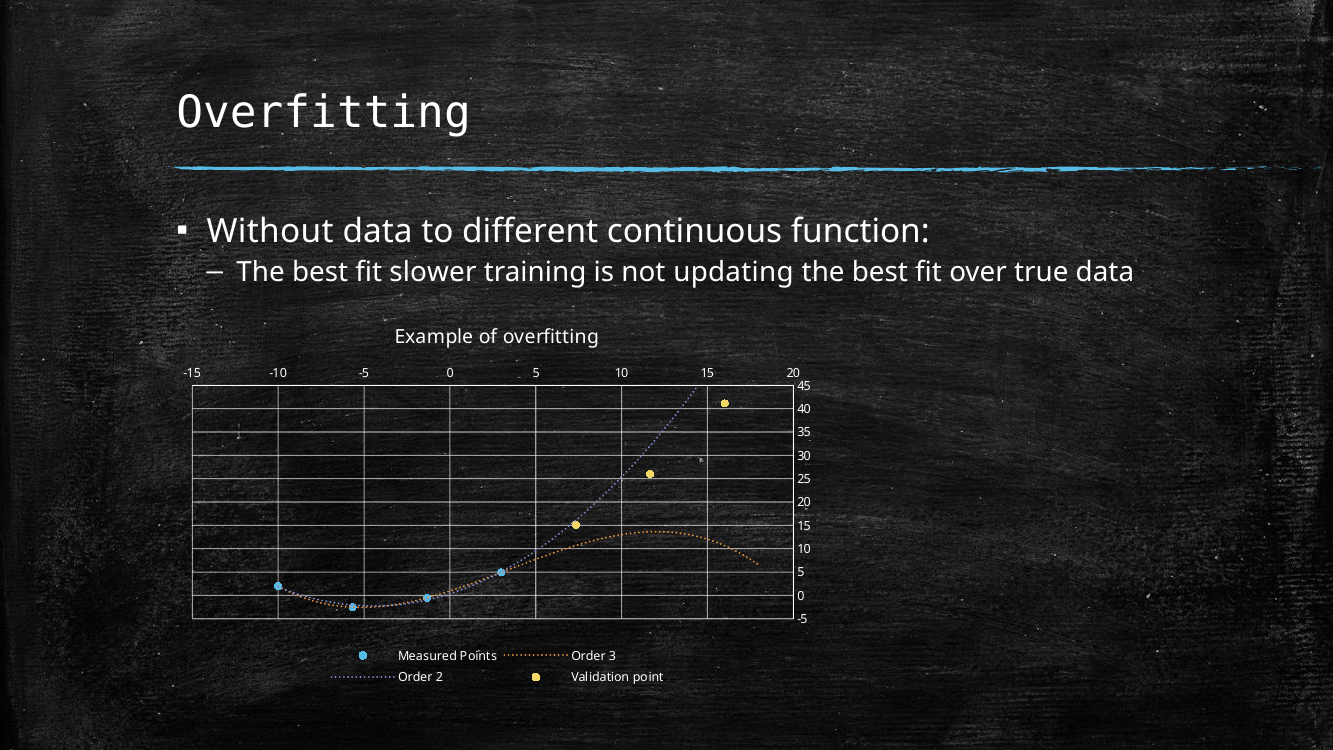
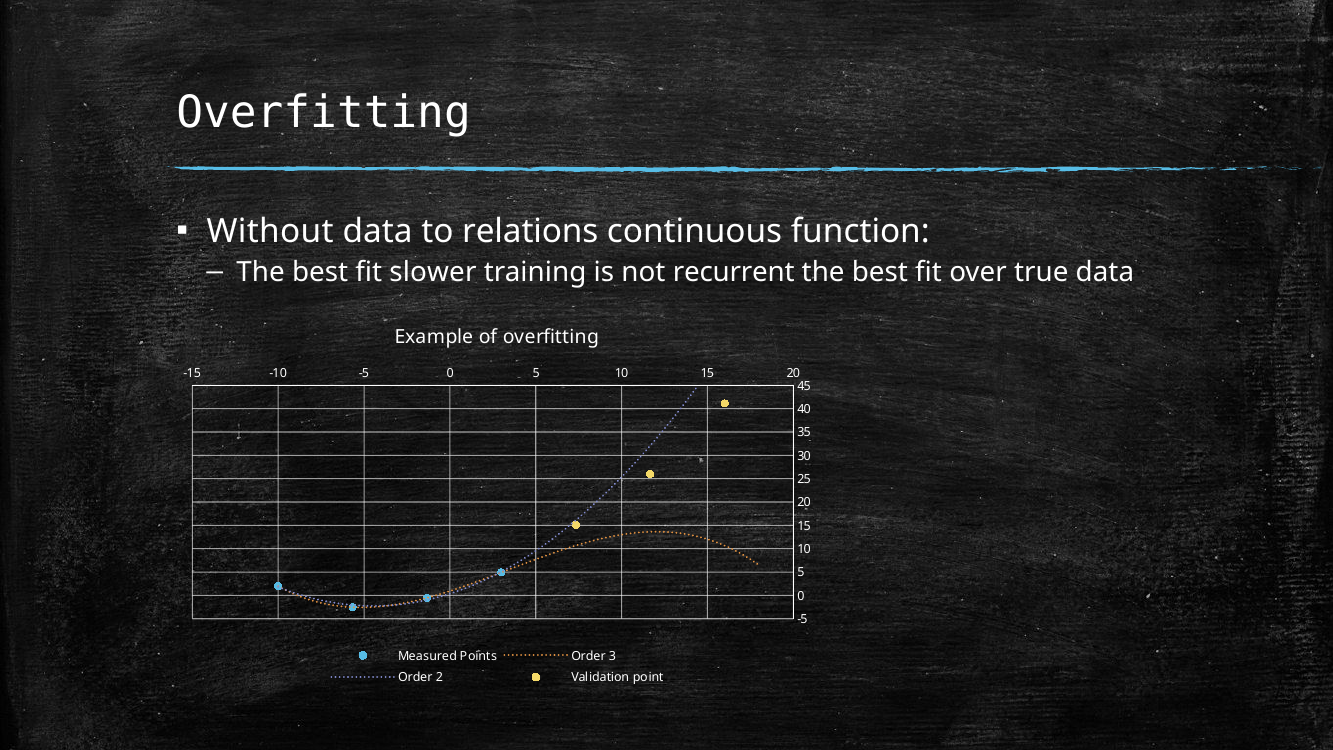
different: different -> relations
updating: updating -> recurrent
